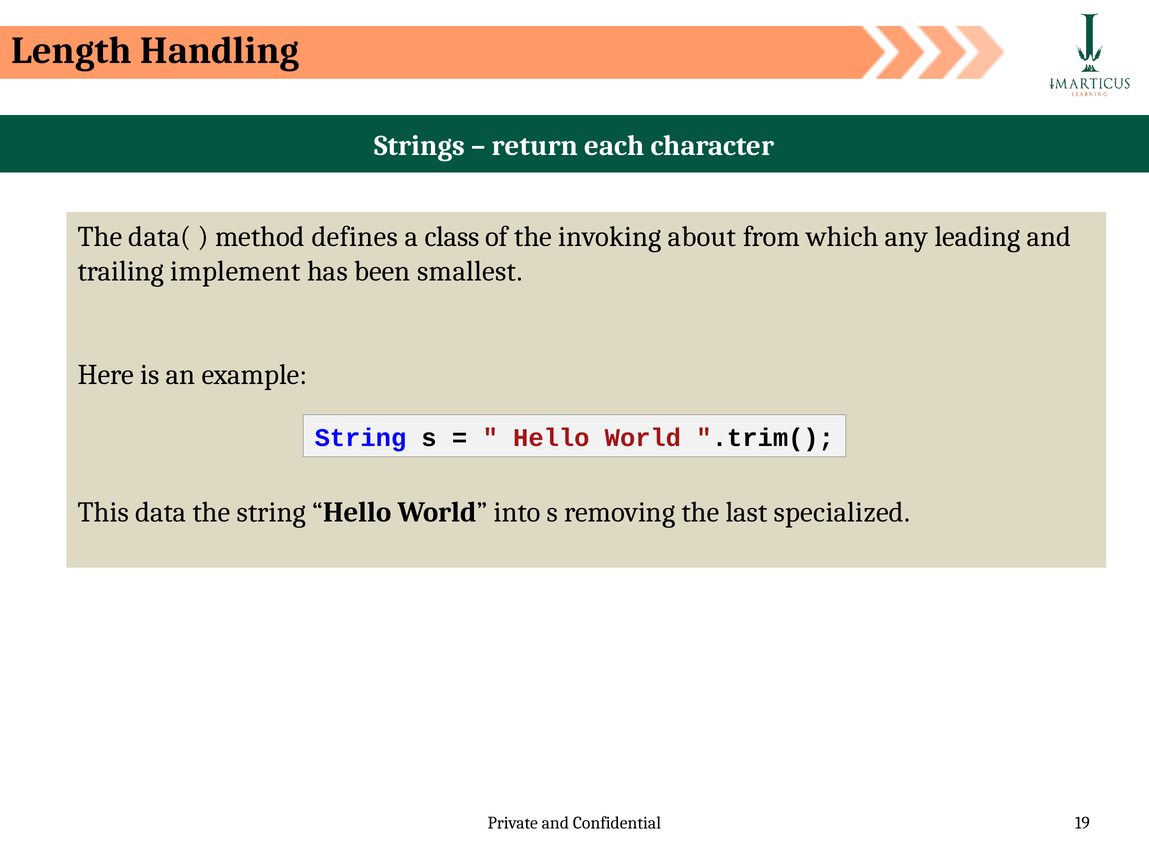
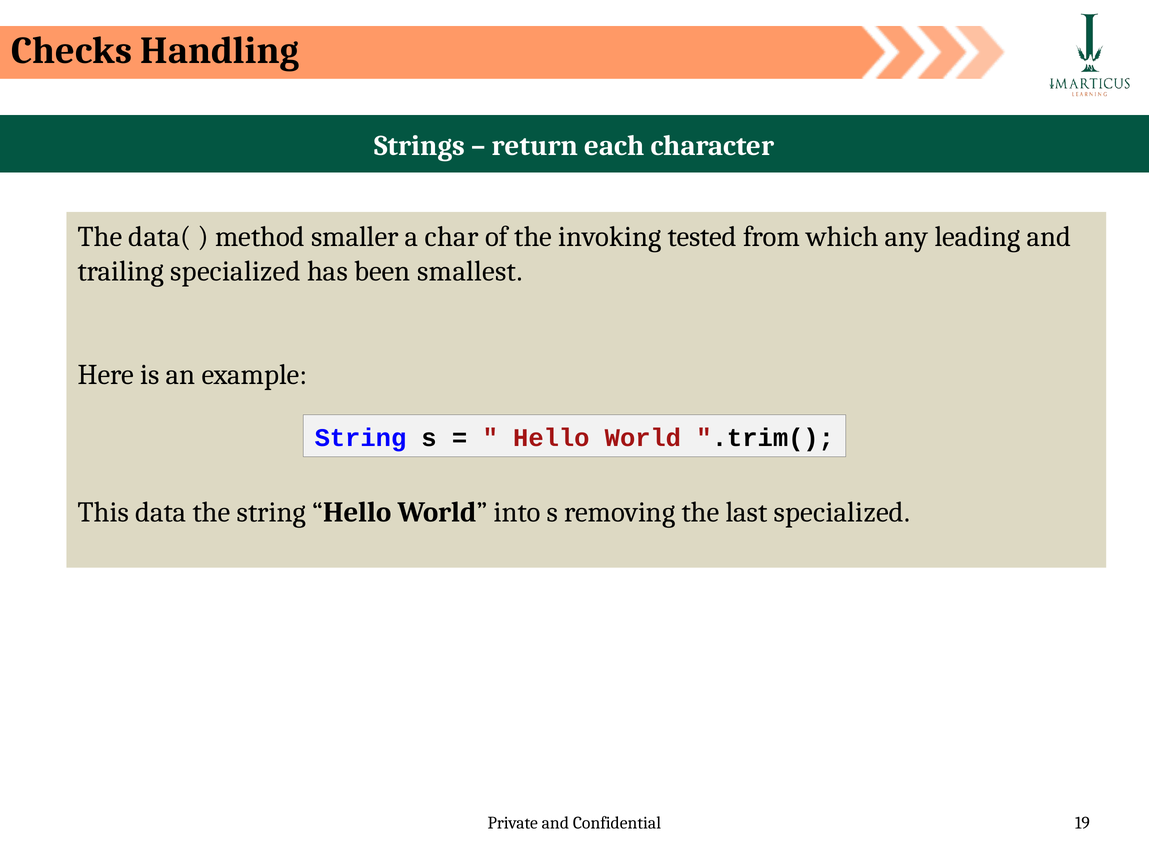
Length: Length -> Checks
defines: defines -> smaller
class: class -> char
about: about -> tested
trailing implement: implement -> specialized
